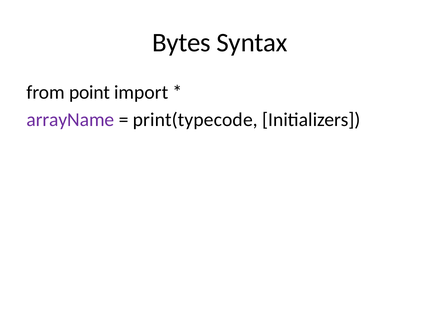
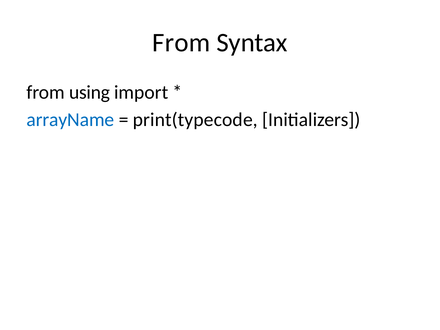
Bytes at (181, 43): Bytes -> From
point: point -> using
arrayName colour: purple -> blue
